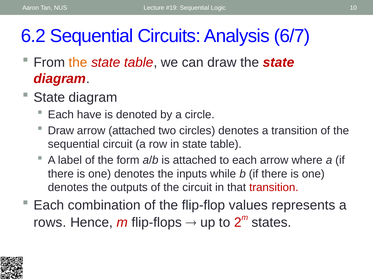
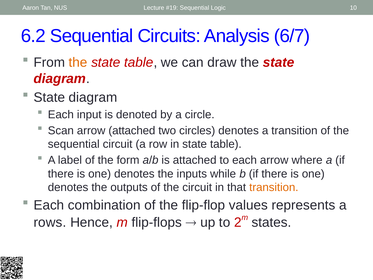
have: have -> input
Draw at (61, 130): Draw -> Scan
transition at (274, 187) colour: red -> orange
